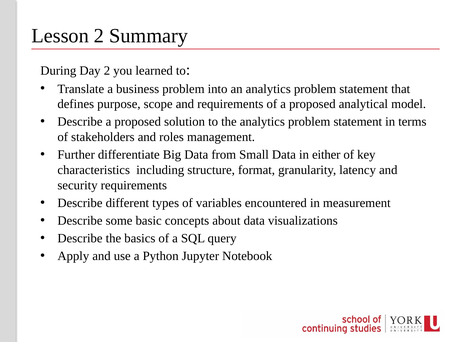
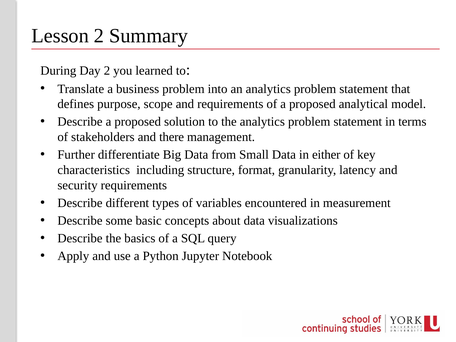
roles: roles -> there
